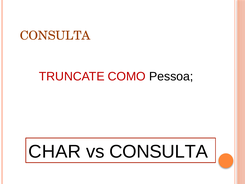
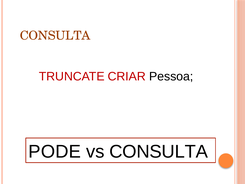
COMO: COMO -> CRIAR
CHAR: CHAR -> PODE
